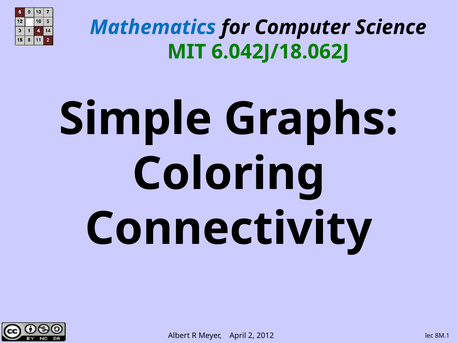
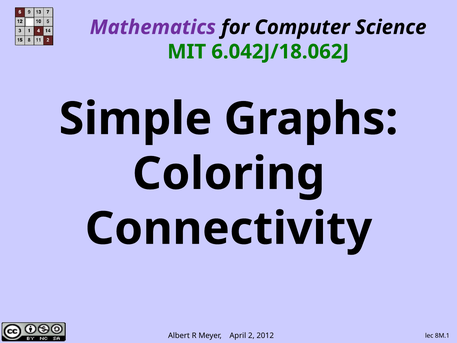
Mathematics colour: blue -> purple
